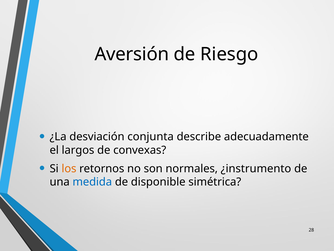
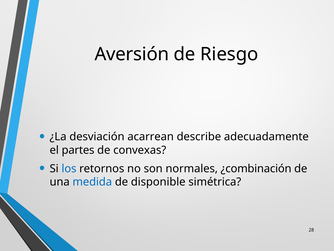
conjunta: conjunta -> acarrean
largos: largos -> partes
los colour: orange -> blue
¿instrumento: ¿instrumento -> ¿combinación
